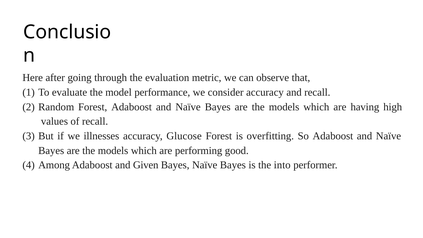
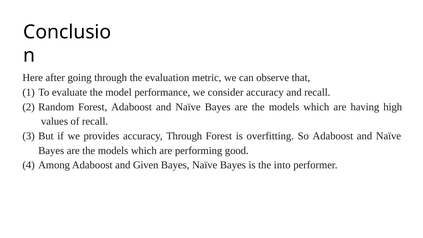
illnesses: illnesses -> provides
accuracy Glucose: Glucose -> Through
